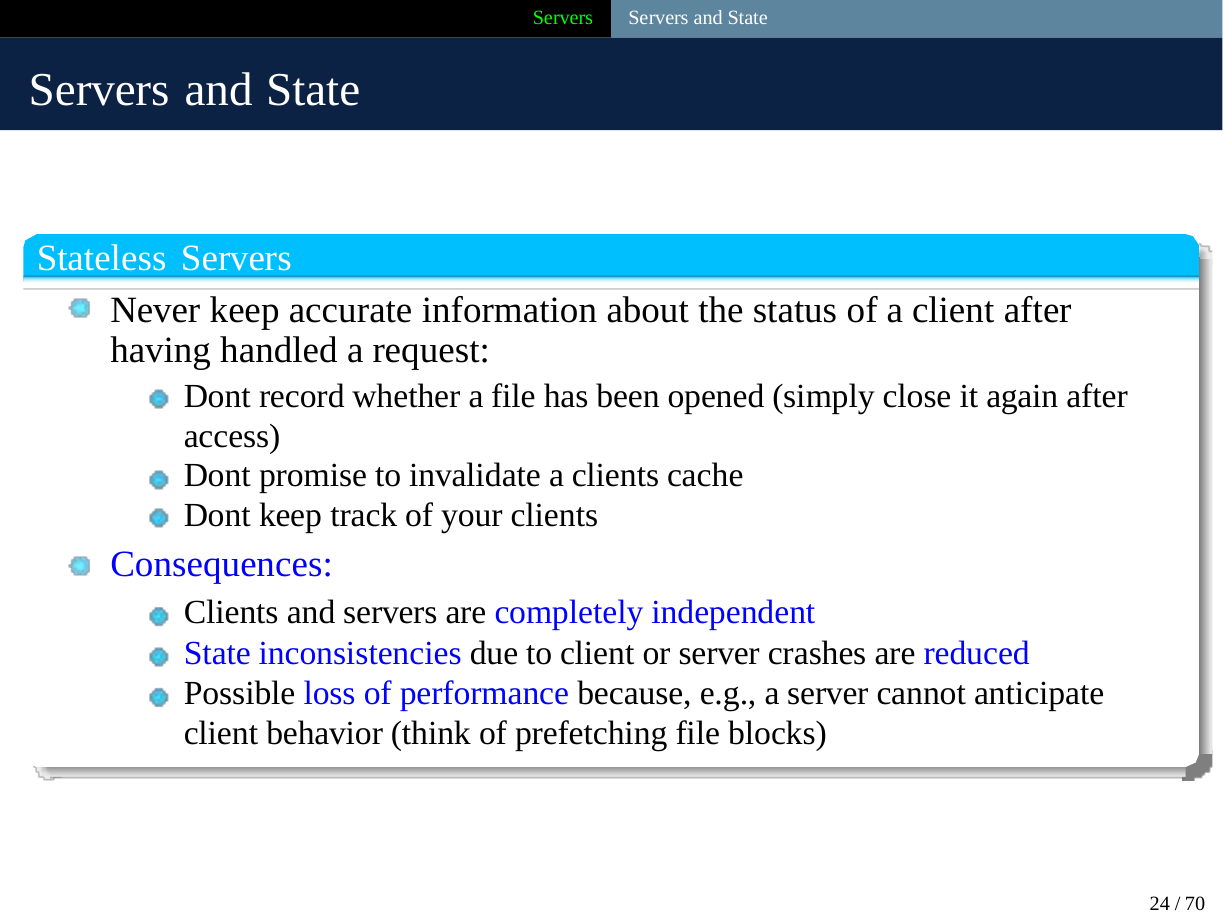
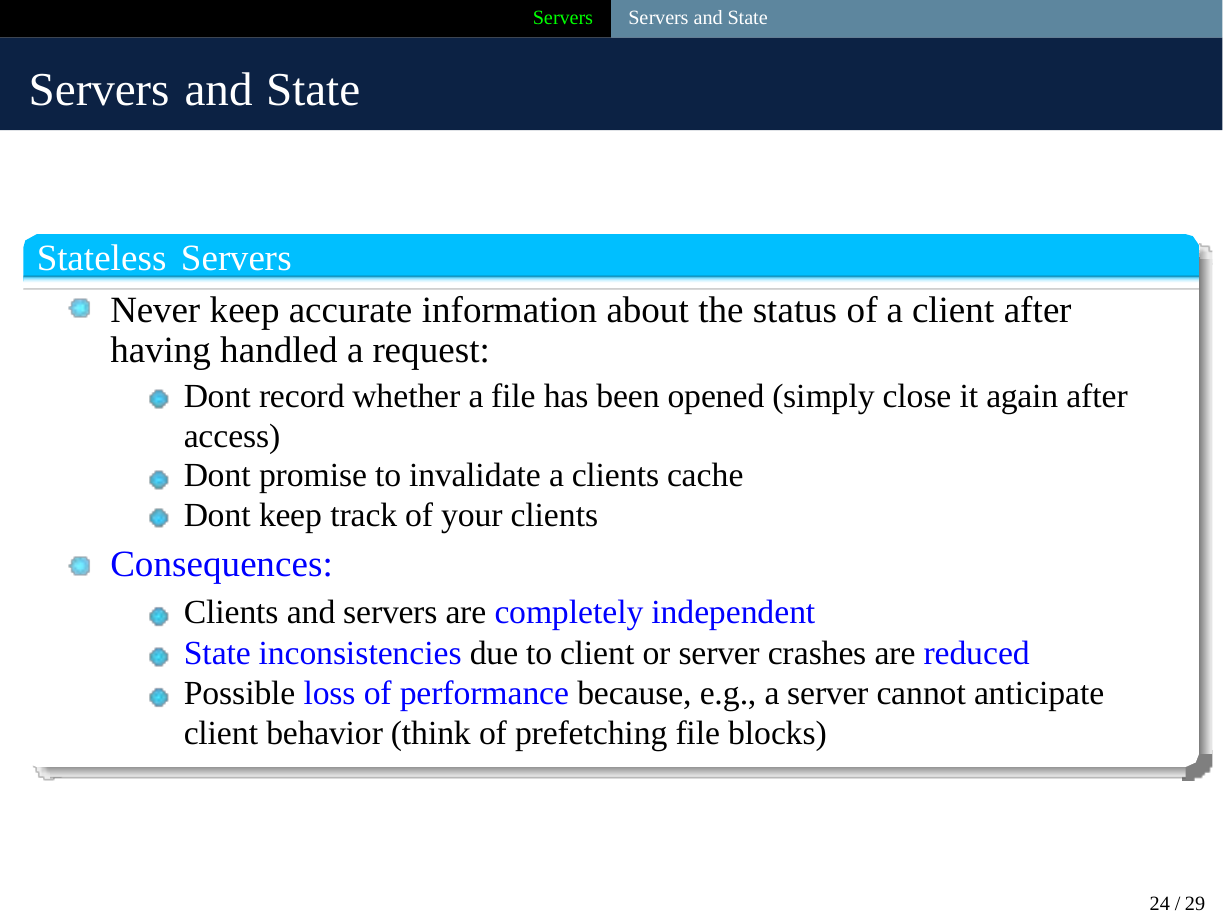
70: 70 -> 29
